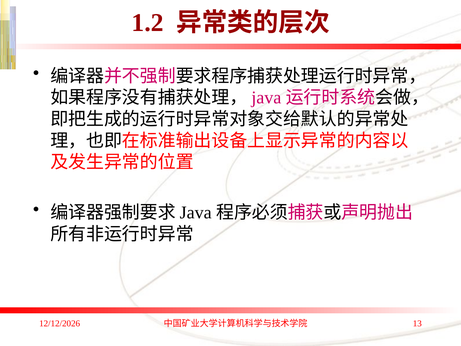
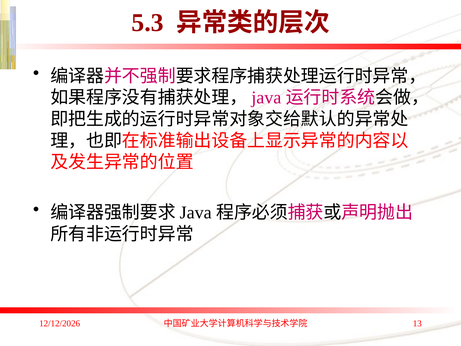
1.2: 1.2 -> 5.3
